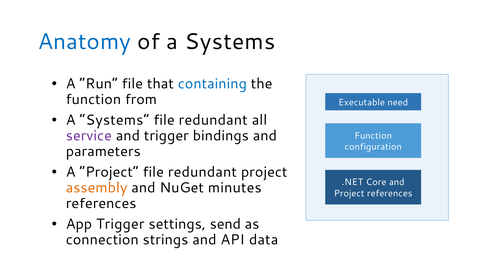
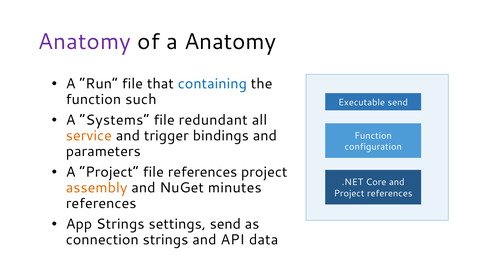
Anatomy at (84, 42) colour: blue -> purple
of a Systems: Systems -> Anatomy
from: from -> such
Executable need: need -> send
service colour: purple -> orange
Project file redundant: redundant -> references
App Trigger: Trigger -> Strings
